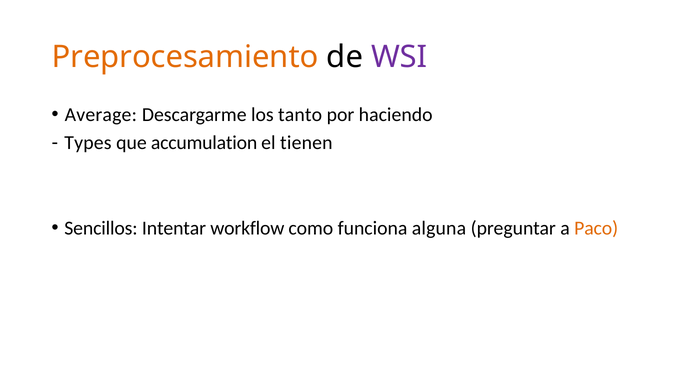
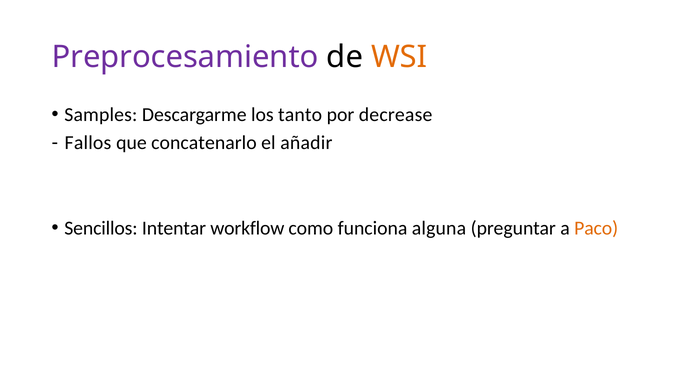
Preprocesamiento colour: orange -> purple
WSI colour: purple -> orange
Average: Average -> Samples
haciendo: haciendo -> decrease
Types: Types -> Fallos
accumulation: accumulation -> concatenarlo
tienen: tienen -> añadir
